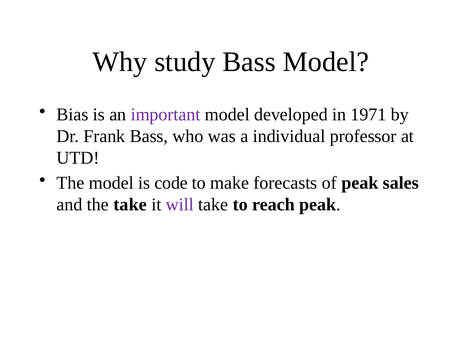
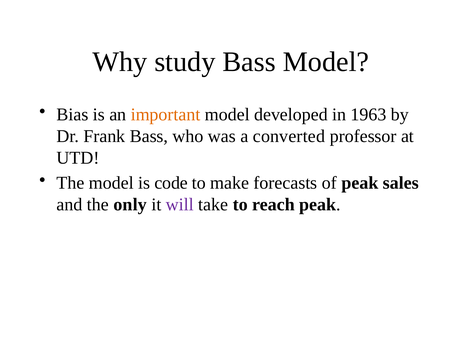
important colour: purple -> orange
1971: 1971 -> 1963
individual: individual -> converted
the take: take -> only
